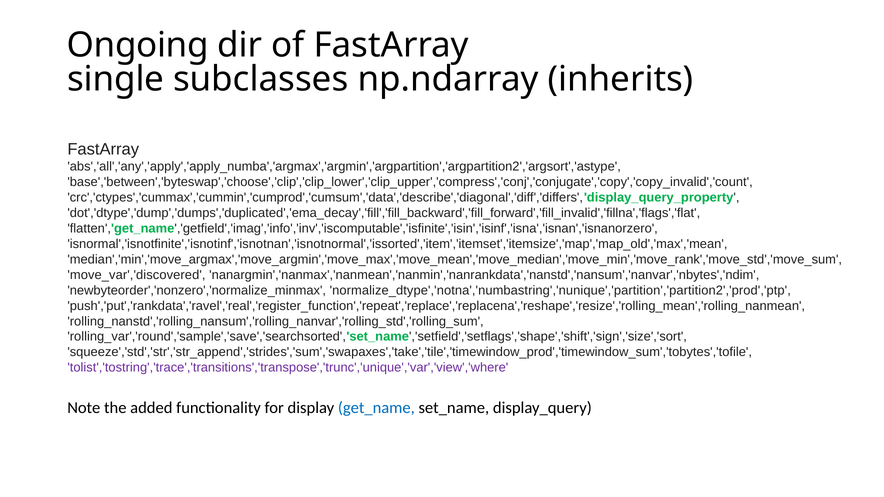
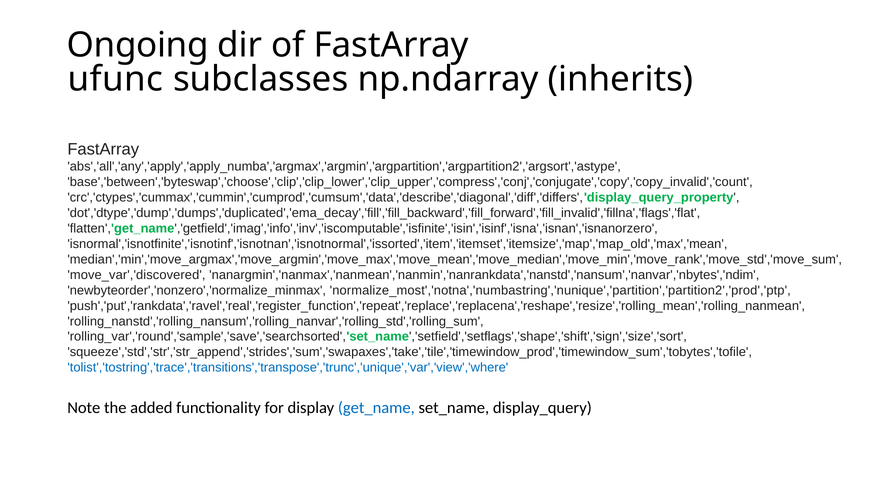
single: single -> ufunc
normalize_dtype','notna','numbastring','nunique','partition','partition2','prod','ptp: normalize_dtype','notna','numbastring','nunique','partition','partition2','prod','ptp -> normalize_most','notna','numbastring','nunique','partition','partition2','prod','ptp
tolist','tostring','trace','transitions','transpose','trunc','unique','var','view','where colour: purple -> blue
